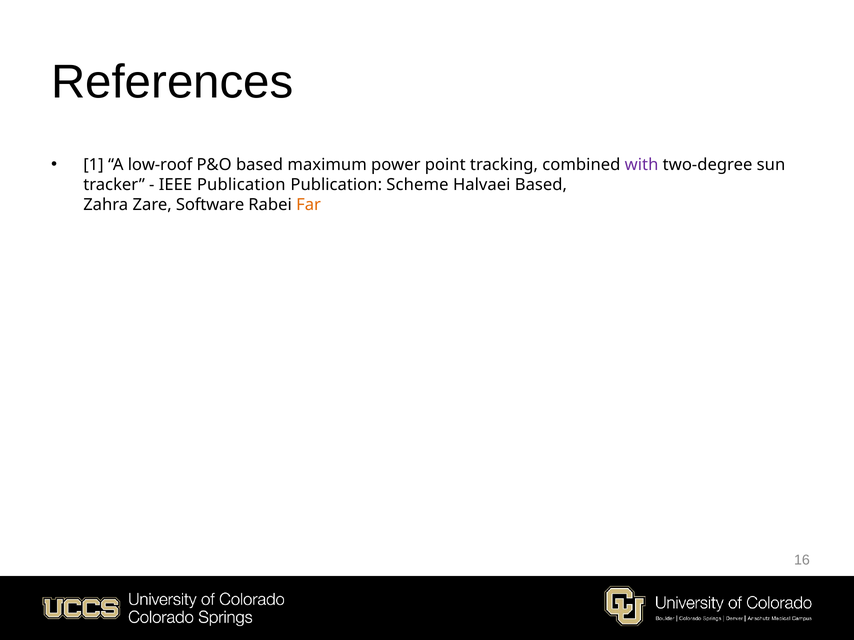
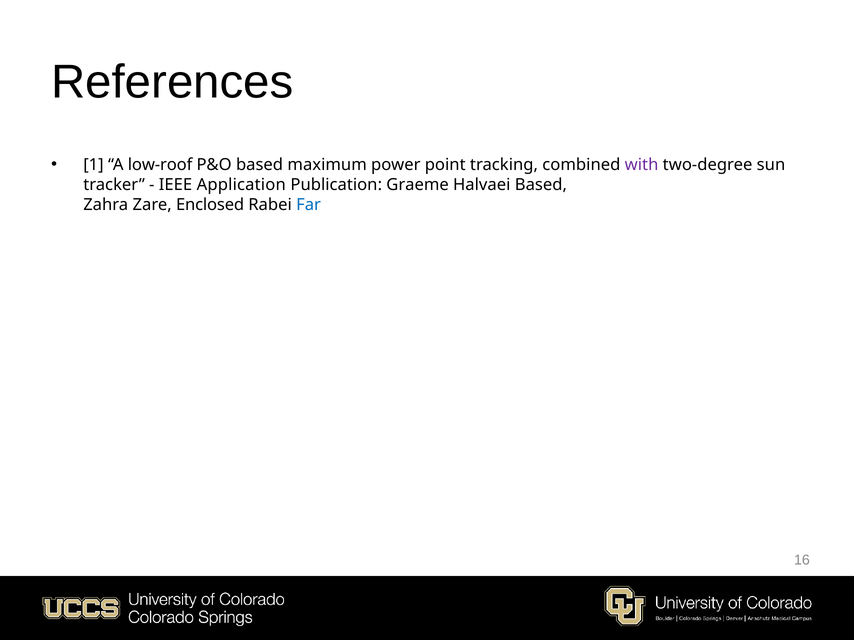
IEEE Publication: Publication -> Application
Scheme: Scheme -> Graeme
Software: Software -> Enclosed
Far colour: orange -> blue
